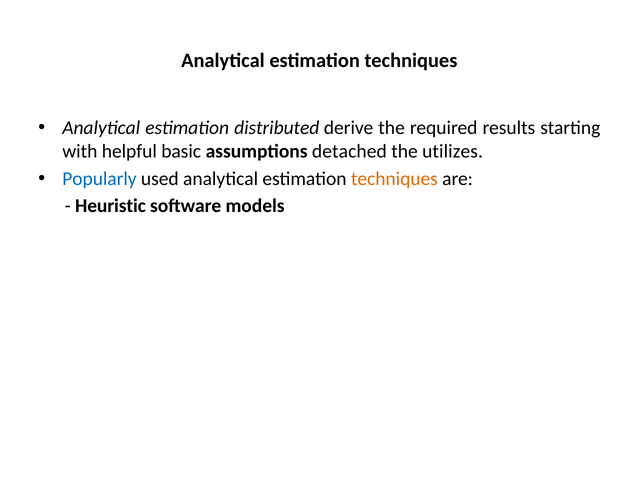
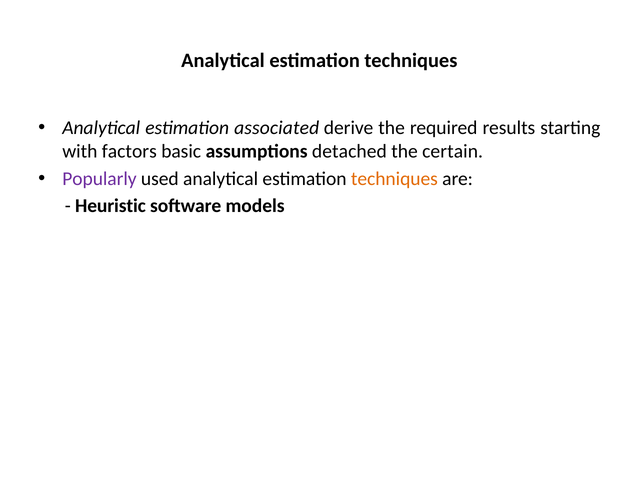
distributed: distributed -> associated
helpful: helpful -> factors
utilizes: utilizes -> certain
Popularly colour: blue -> purple
